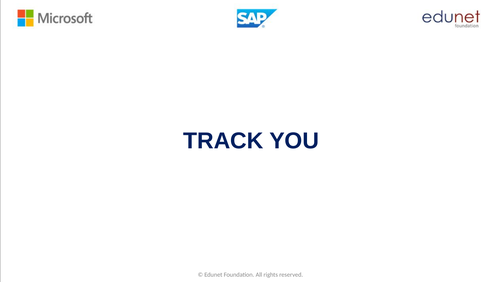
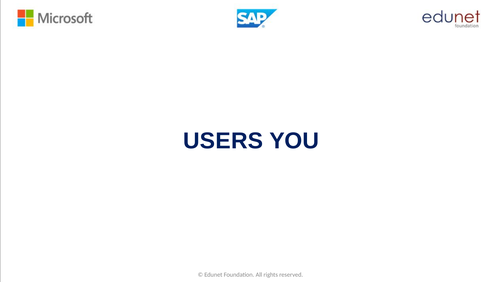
TRACK: TRACK -> USERS
